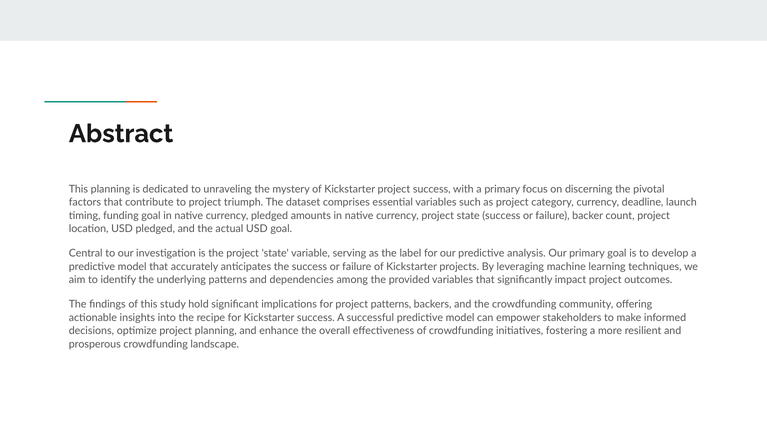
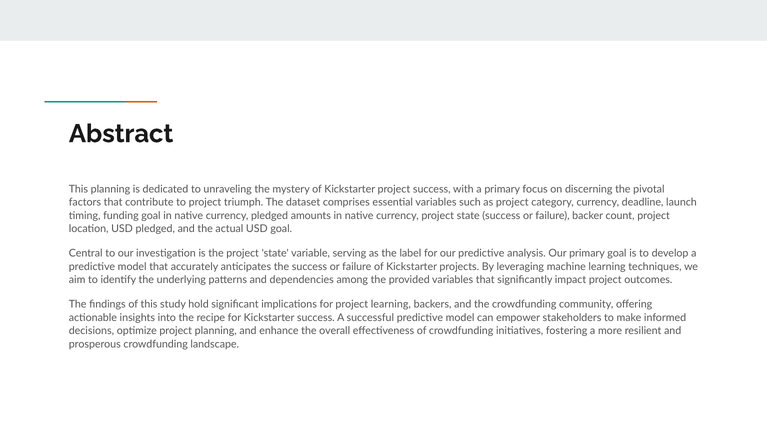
project patterns: patterns -> learning
